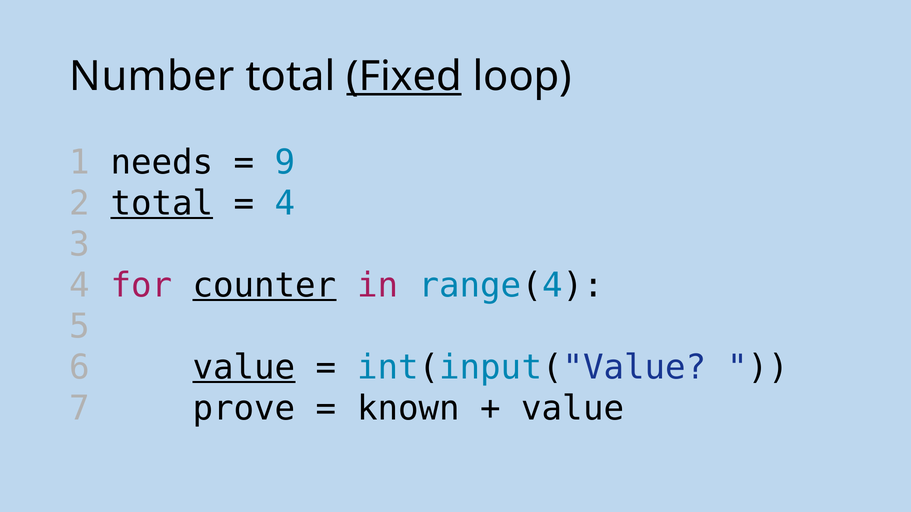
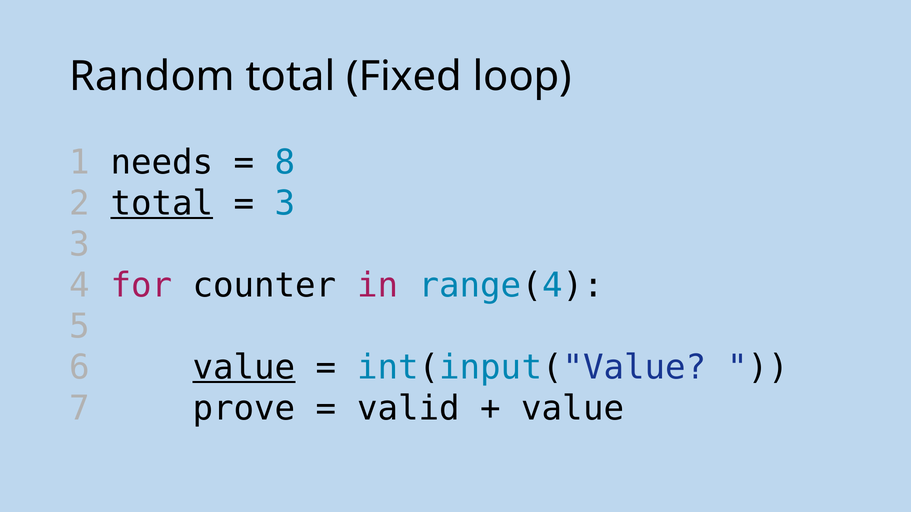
Number: Number -> Random
Fixed underline: present -> none
9: 9 -> 8
4 at (285, 204): 4 -> 3
counter underline: present -> none
known: known -> valid
